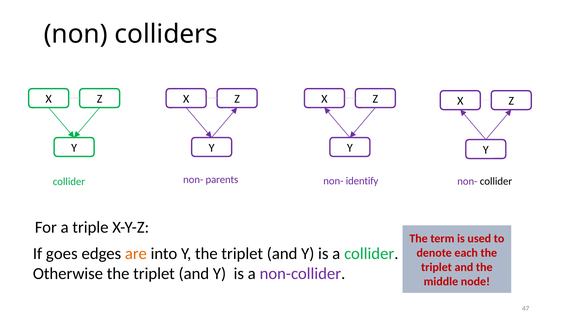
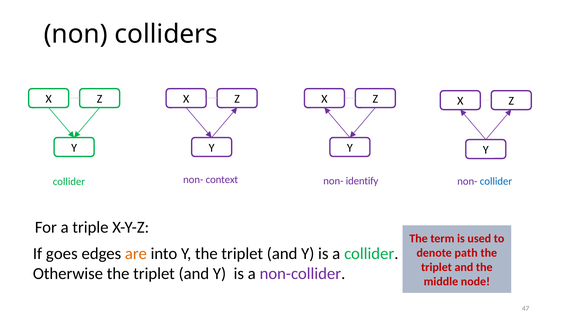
parents: parents -> context
collider at (496, 181) colour: black -> blue
each: each -> path
